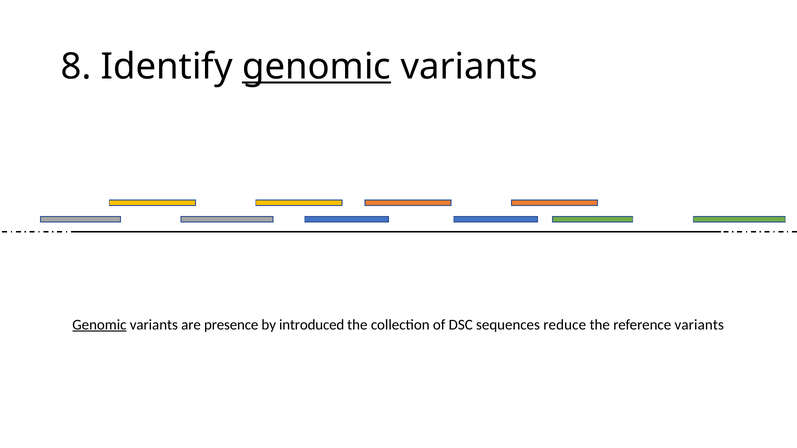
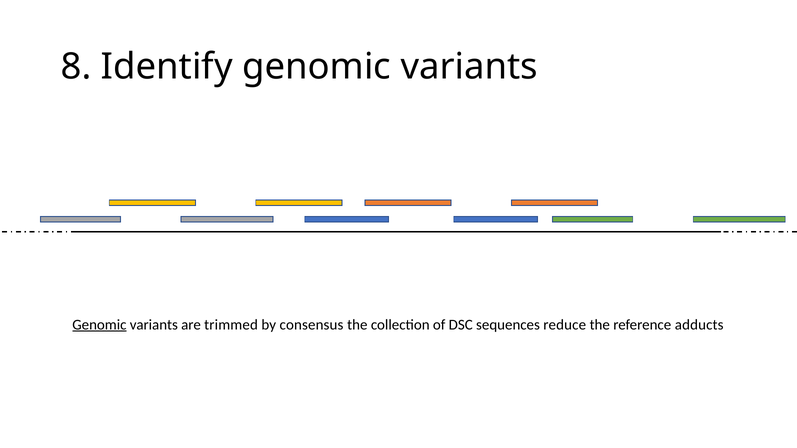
genomic at (317, 67) underline: present -> none
presence: presence -> trimmed
introduced: introduced -> consensus
reference variants: variants -> adducts
